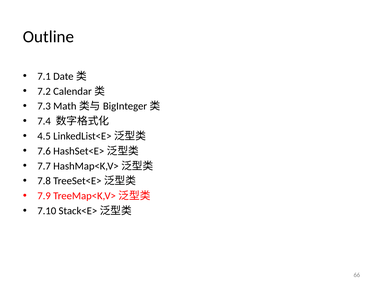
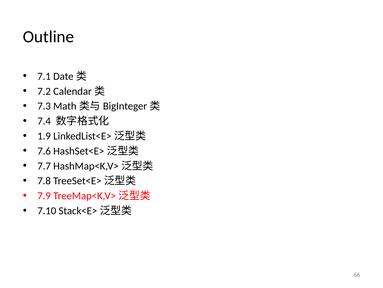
4.5: 4.5 -> 1.9
